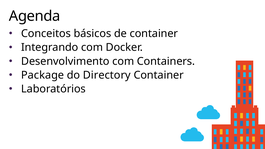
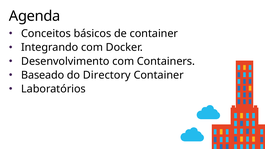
Package: Package -> Baseado
